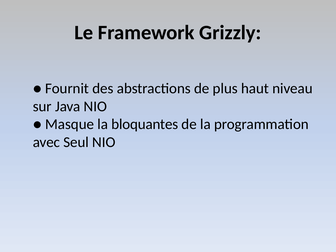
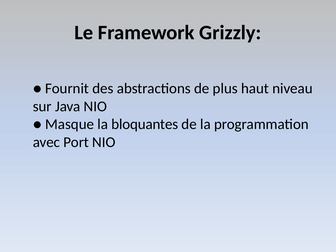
Seul: Seul -> Port
